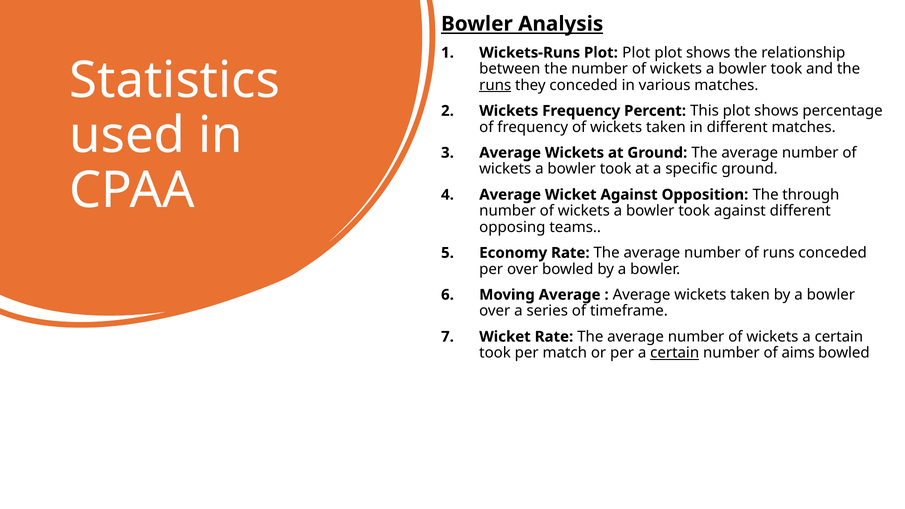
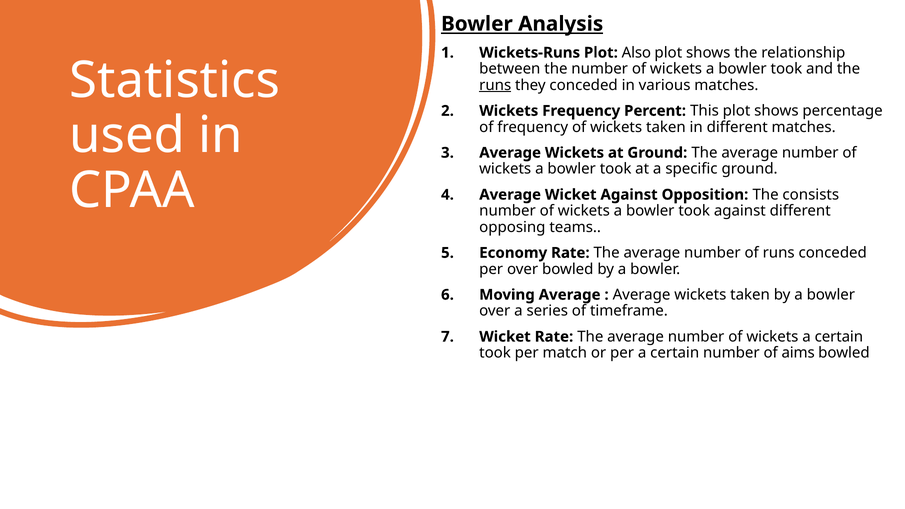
Wickets-Runs Plot Plot: Plot -> Also
through: through -> consists
certain at (675, 353) underline: present -> none
